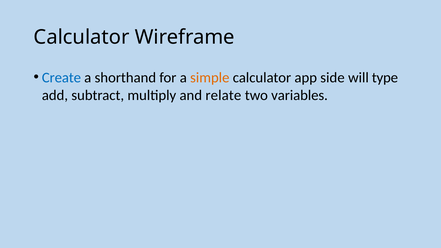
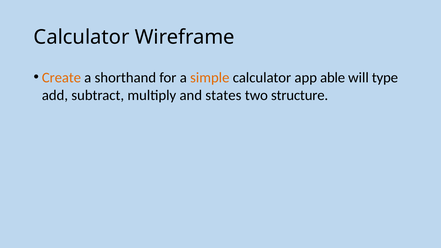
Create colour: blue -> orange
side: side -> able
relate: relate -> states
variables: variables -> structure
